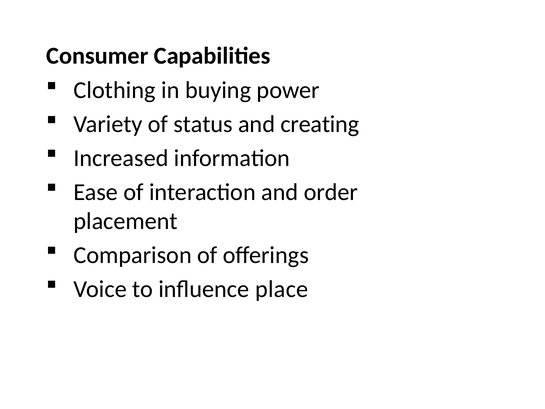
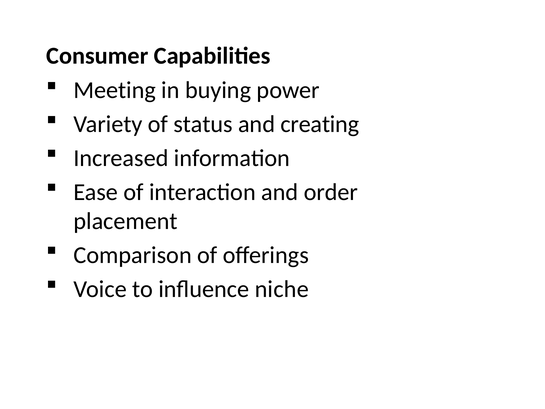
Clothing: Clothing -> Meeting
place: place -> niche
